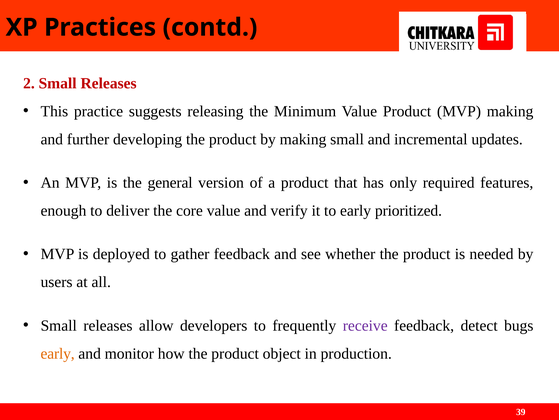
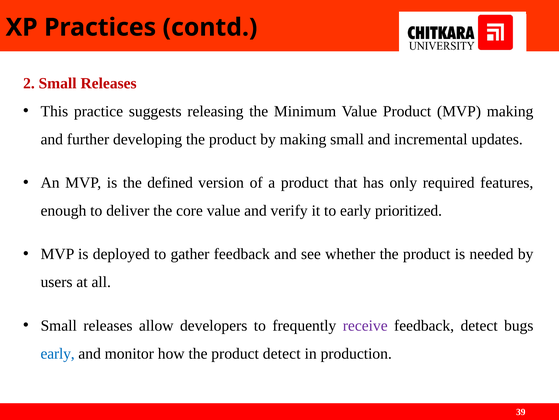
general: general -> defined
early at (58, 353) colour: orange -> blue
product object: object -> detect
